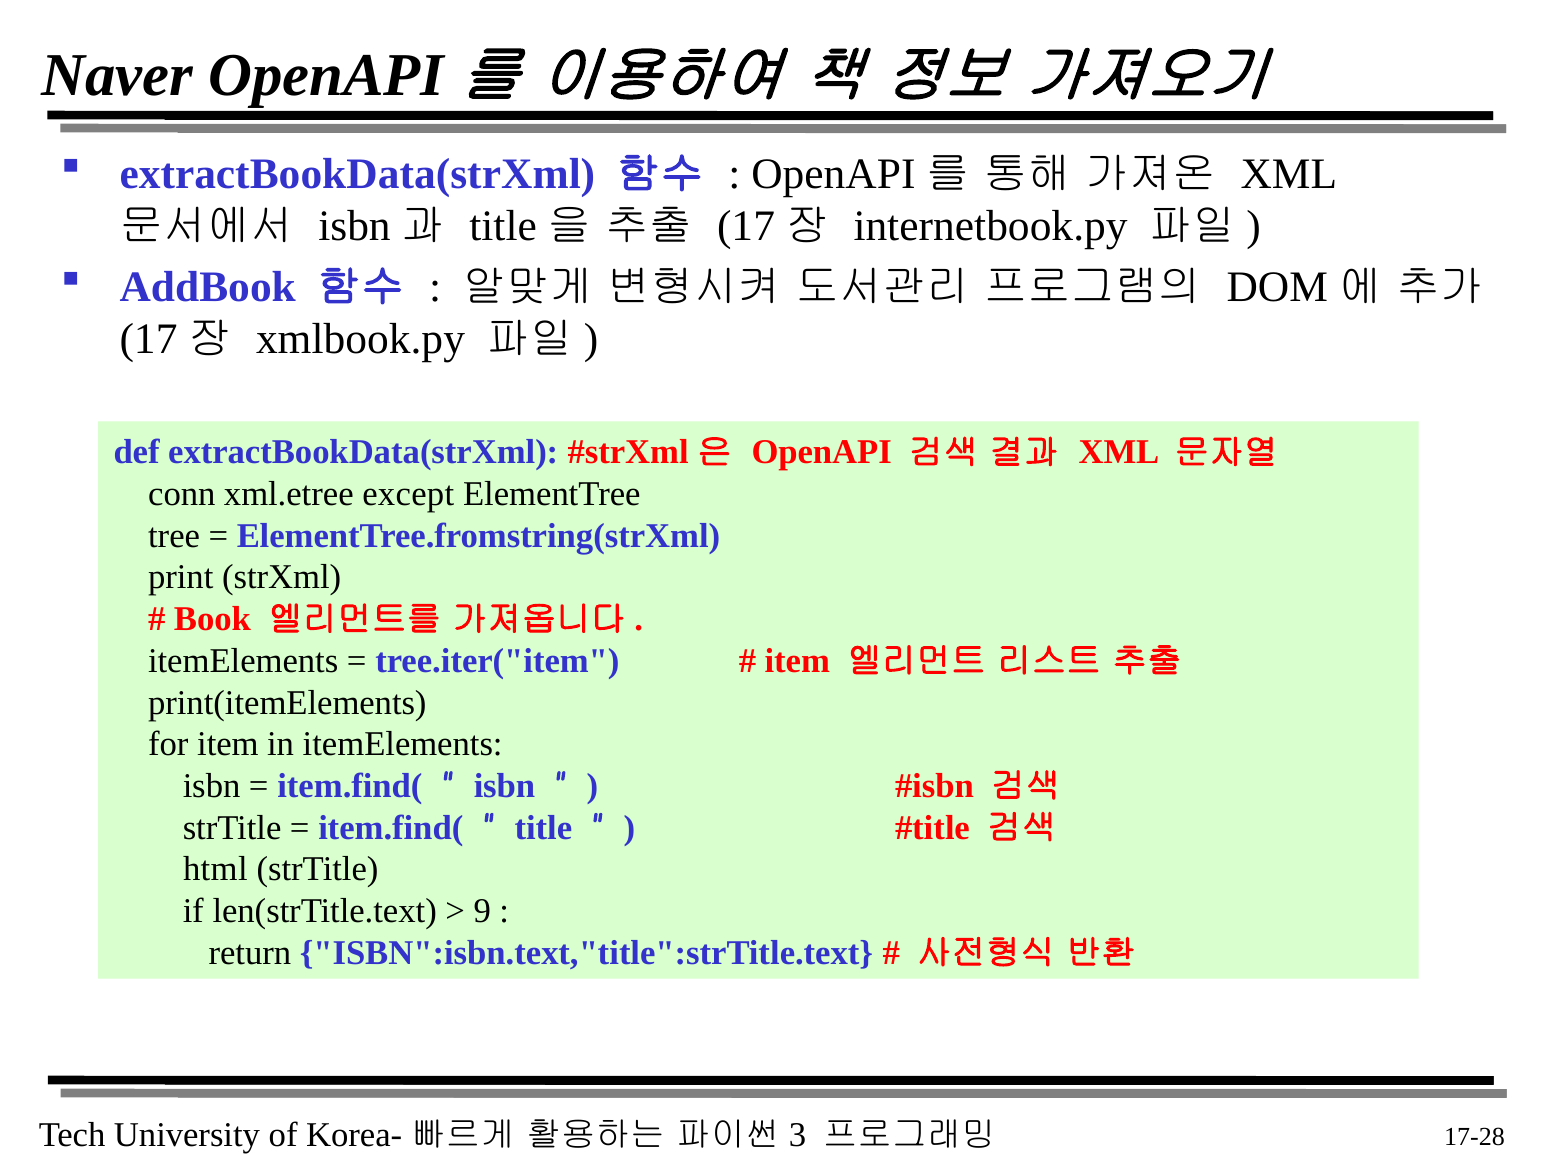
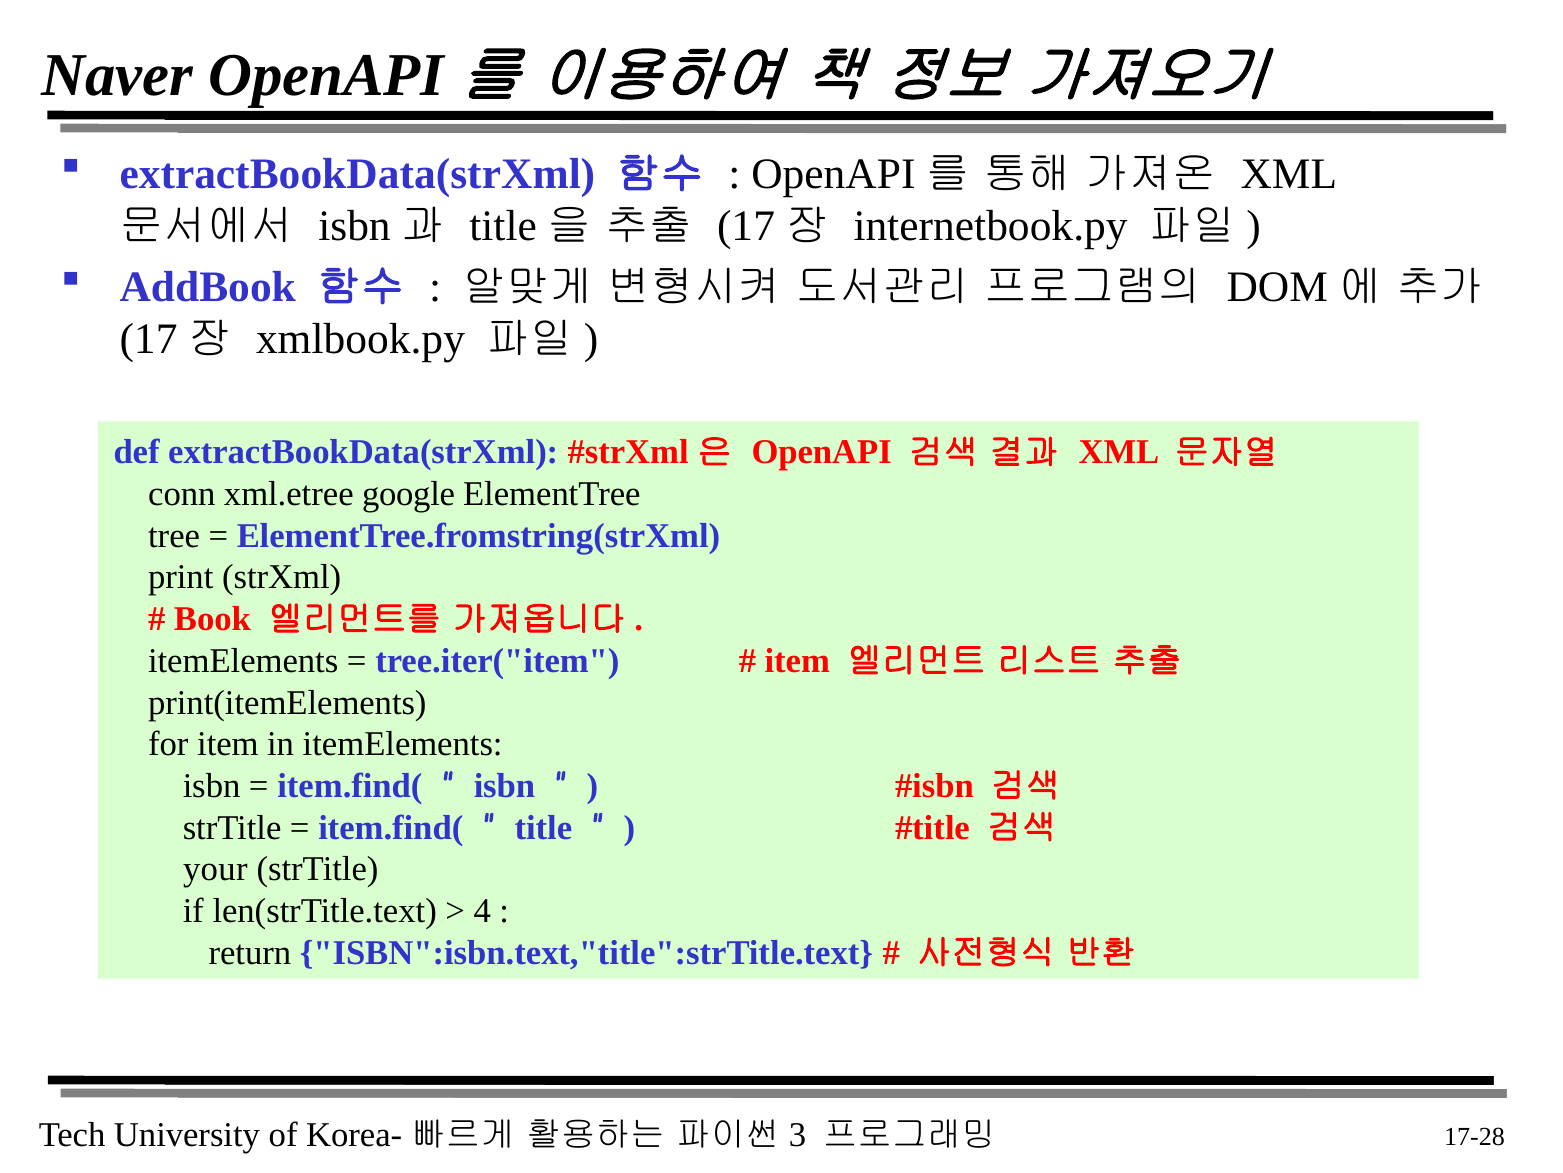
except: except -> google
html: html -> your
9: 9 -> 4
